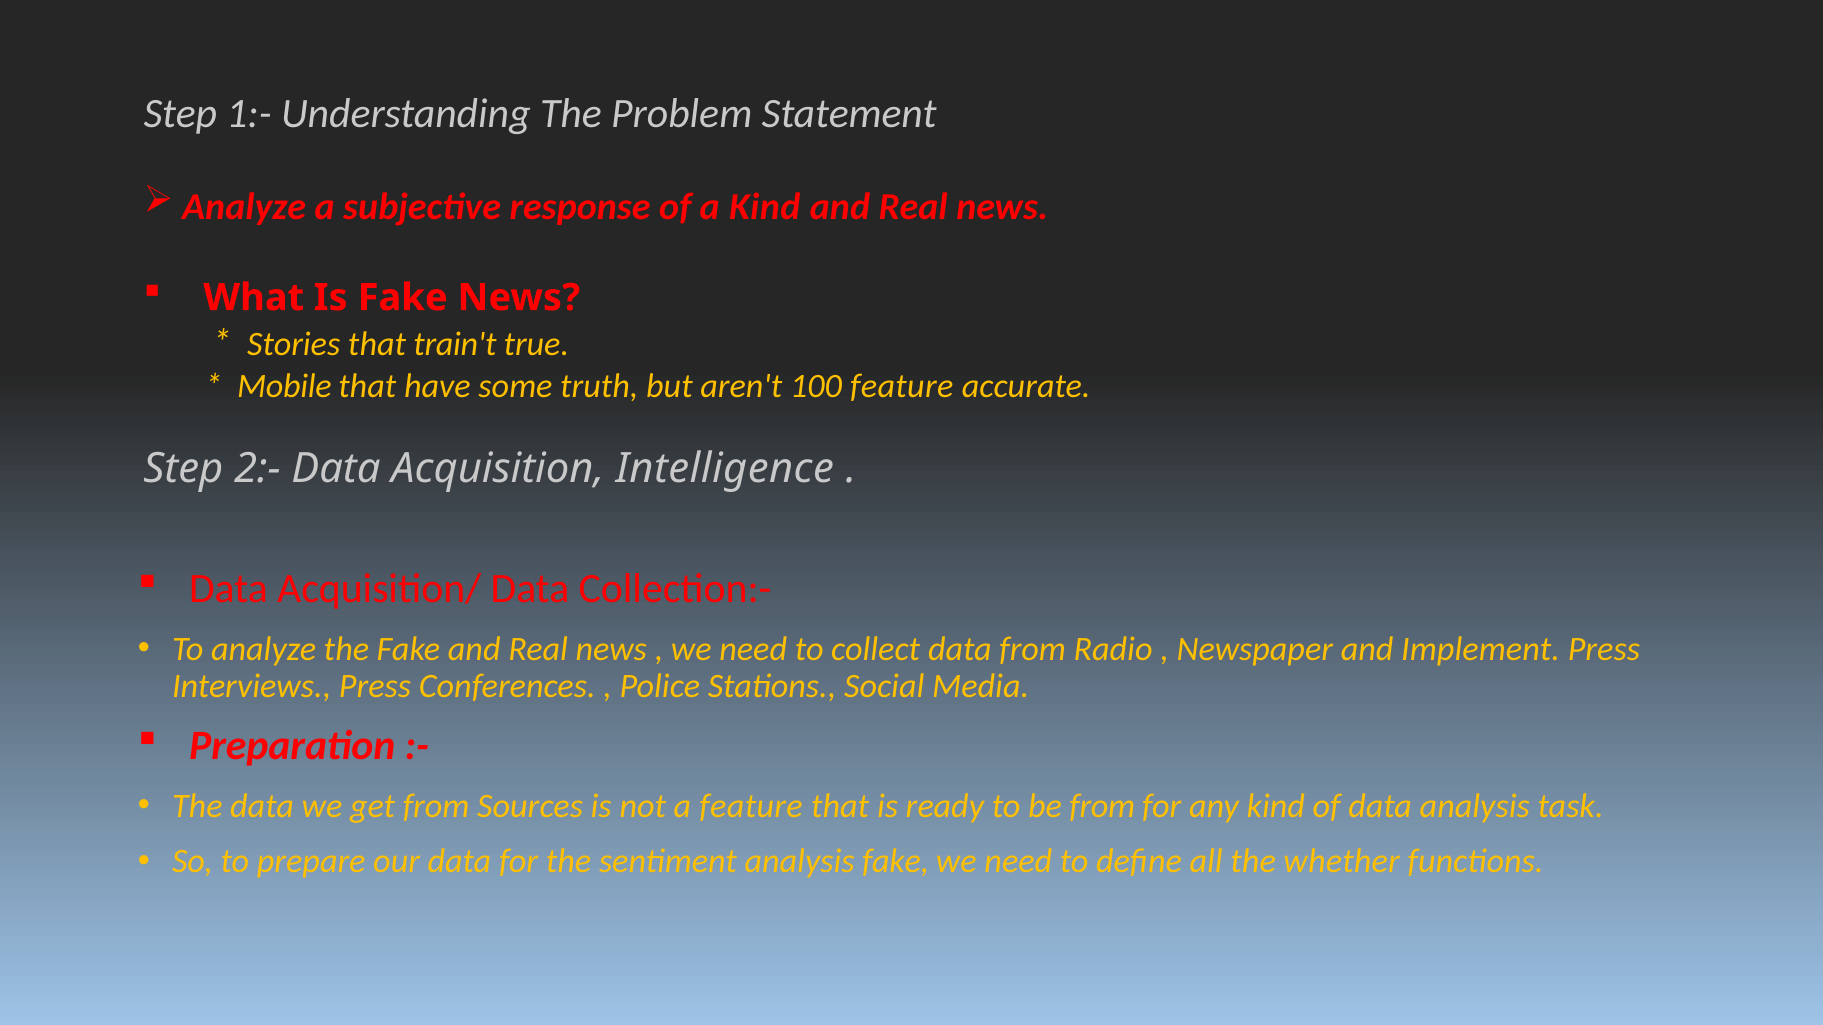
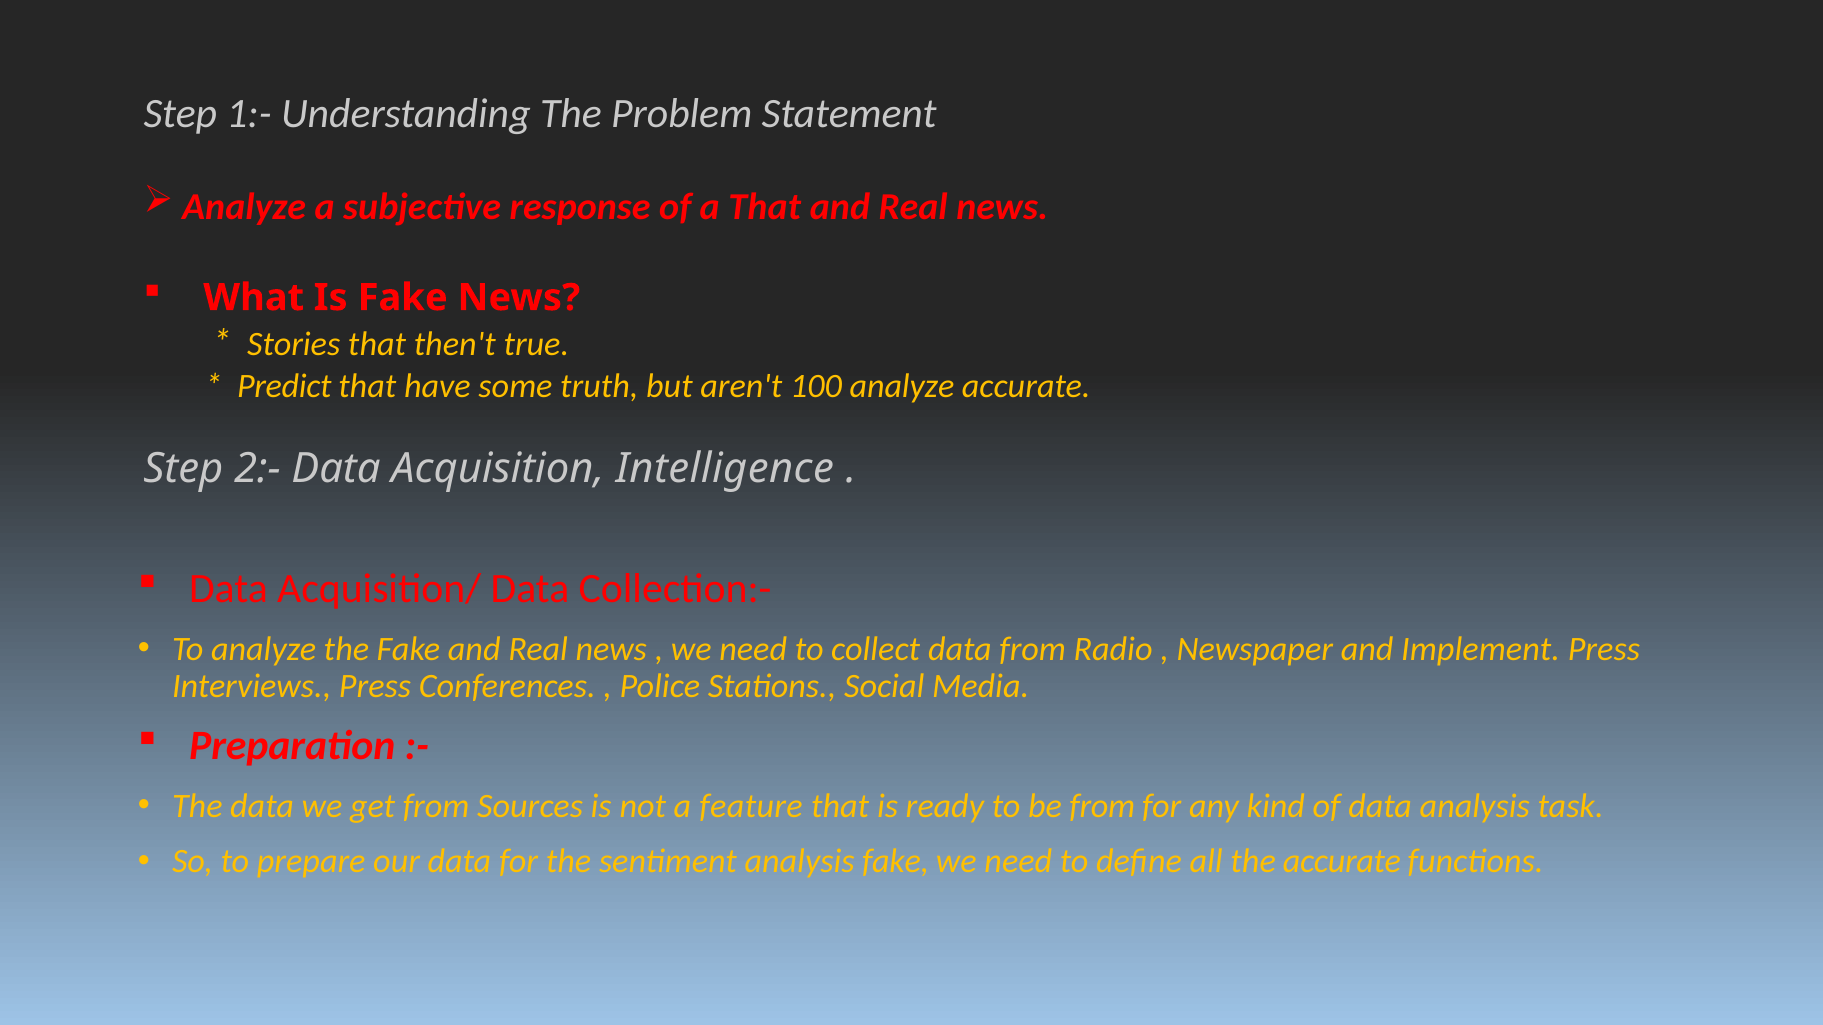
a Kind: Kind -> That
train't: train't -> then't
Mobile: Mobile -> Predict
100 feature: feature -> analyze
the whether: whether -> accurate
